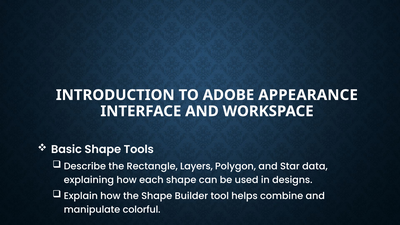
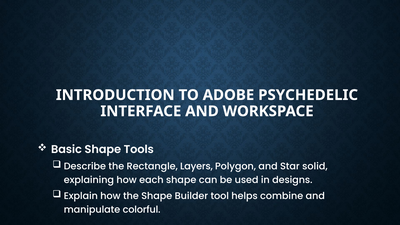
APPEARANCE: APPEARANCE -> PSYCHEDELIC
data: data -> solid
